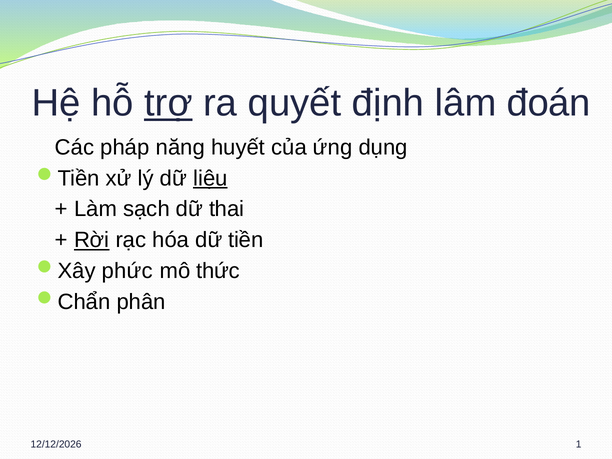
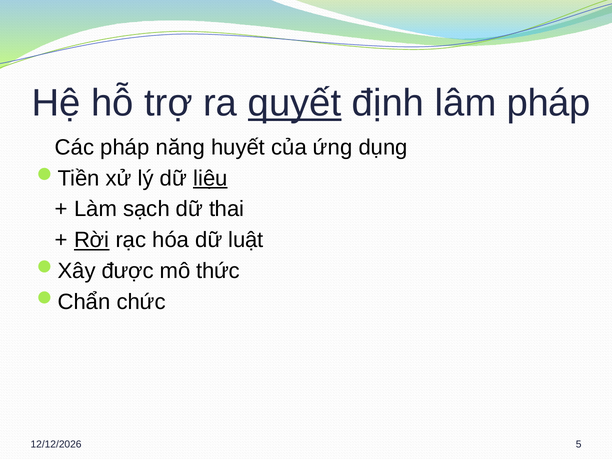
trợ underline: present -> none
quyết underline: none -> present
lâm đoán: đoán -> pháp
tiền: tiền -> luật
phức: phức -> được
phân: phân -> chức
1: 1 -> 5
